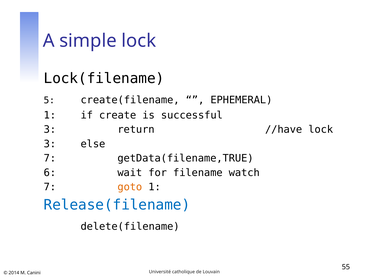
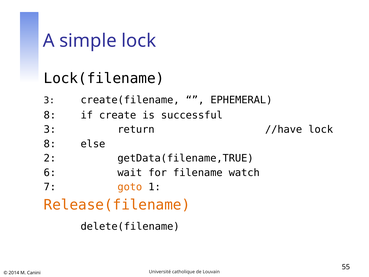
5 at (49, 100): 5 -> 3
1 at (50, 115): 1 -> 8
3 at (50, 144): 3 -> 8
7 at (50, 158): 7 -> 2
Release(filename colour: blue -> orange
